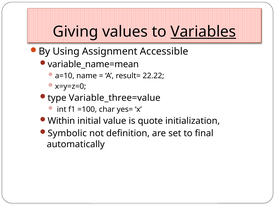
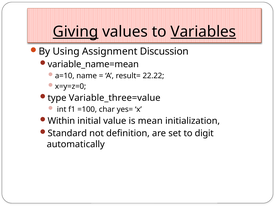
Giving underline: none -> present
Accessible: Accessible -> Discussion
quote: quote -> mean
Symbolic: Symbolic -> Standard
final: final -> digit
